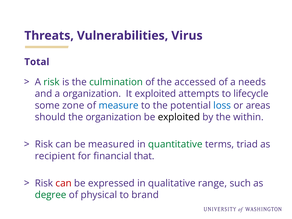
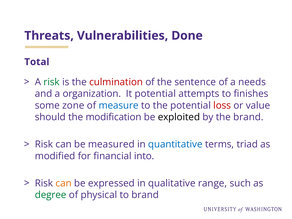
Virus: Virus -> Done
culmination colour: green -> red
accessed: accessed -> sentence
It exploited: exploited -> potential
lifecycle: lifecycle -> finishes
loss colour: blue -> red
areas: areas -> value
the organization: organization -> modification
the within: within -> brand
quantitative colour: green -> blue
recipient: recipient -> modified
that: that -> into
can at (64, 183) colour: red -> orange
